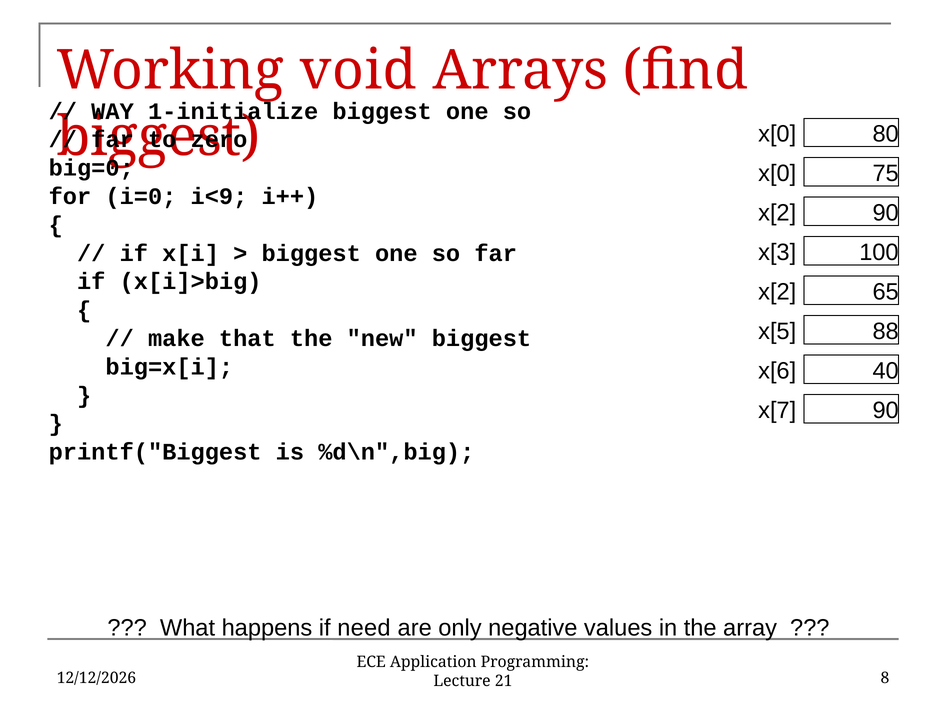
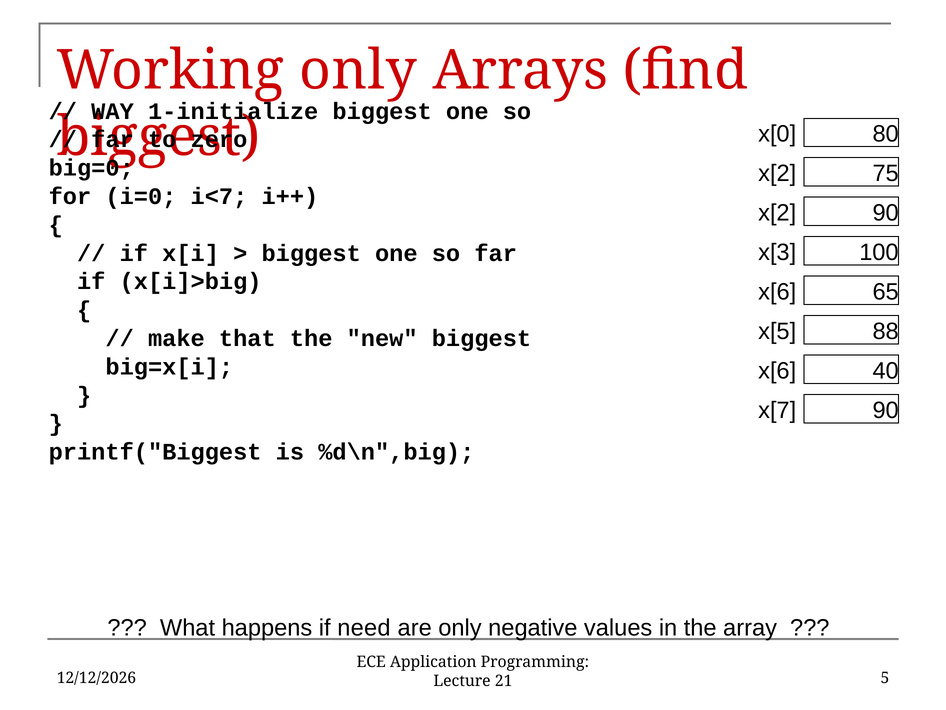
Working void: void -> only
x[0 at (777, 173): x[0 -> x[2
i<9: i<9 -> i<7
x[2 at (777, 292): x[2 -> x[6
8: 8 -> 5
